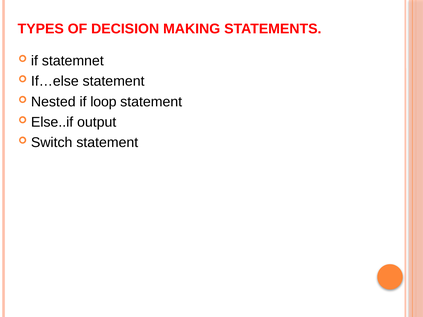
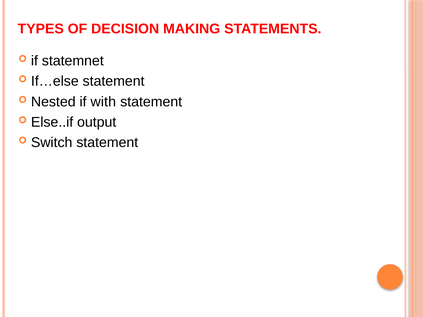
loop: loop -> with
